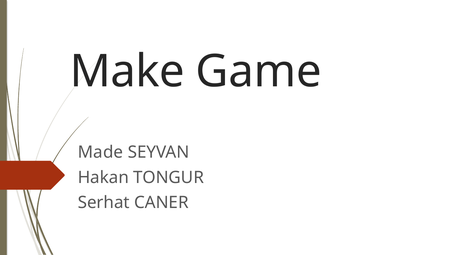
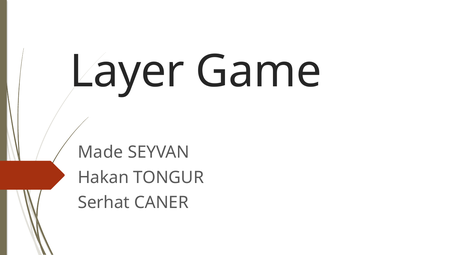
Make: Make -> Layer
